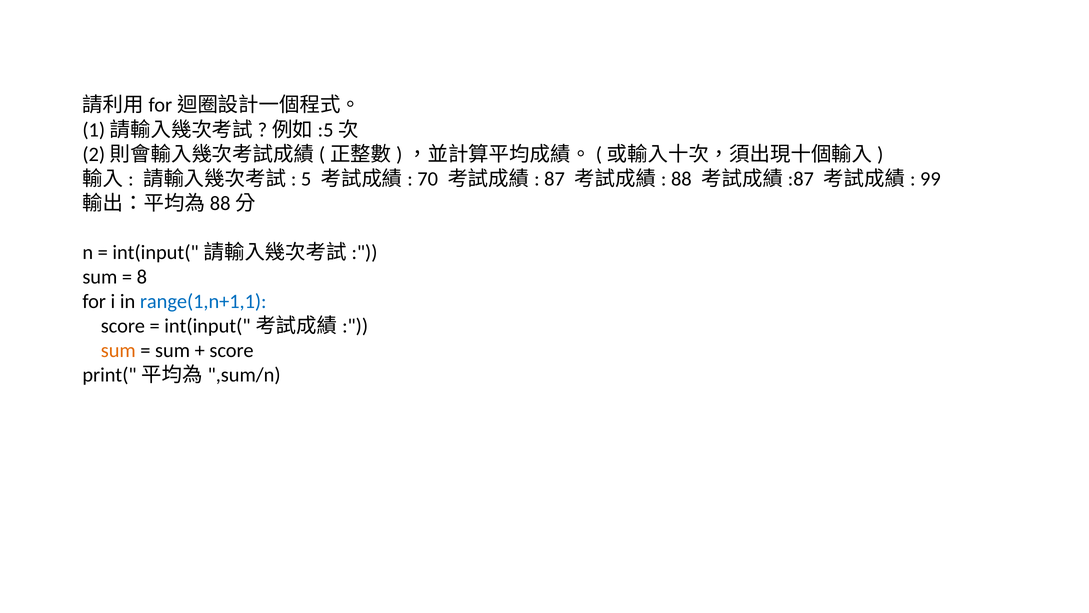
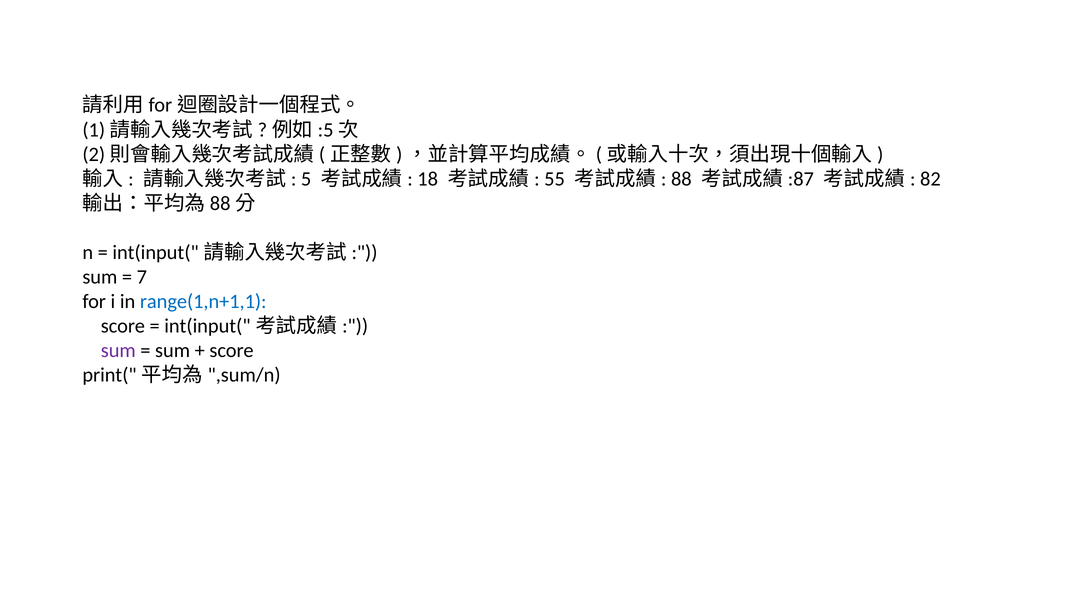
70: 70 -> 18
87: 87 -> 55
99: 99 -> 82
8: 8 -> 7
sum at (118, 350) colour: orange -> purple
